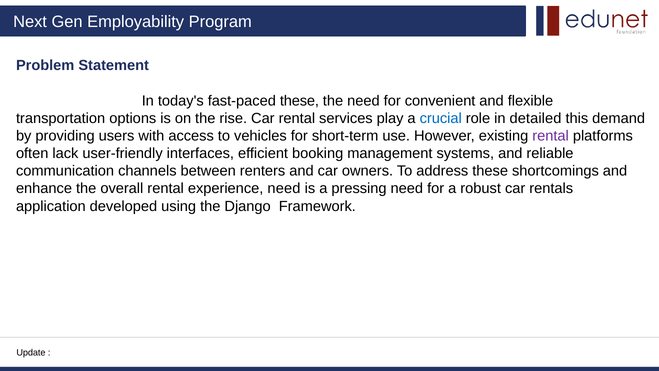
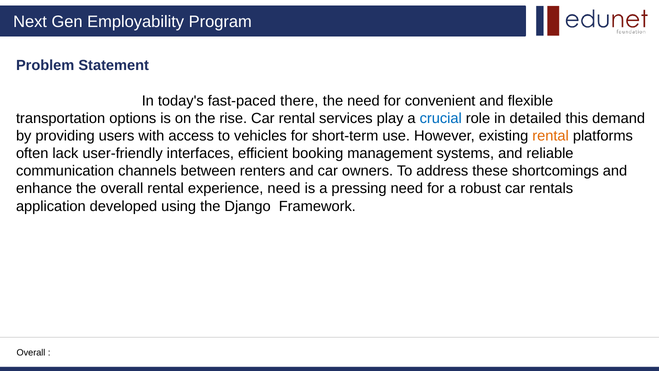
fast-paced these: these -> there
rental at (551, 136) colour: purple -> orange
Update at (31, 352): Update -> Overall
